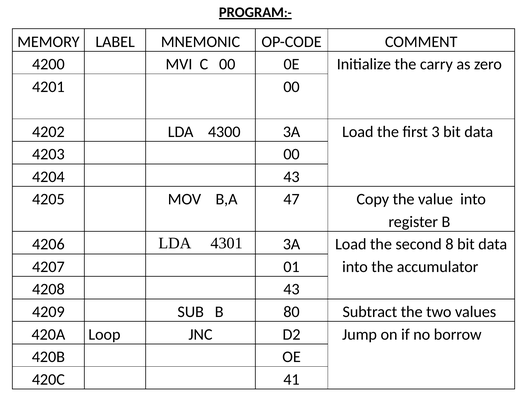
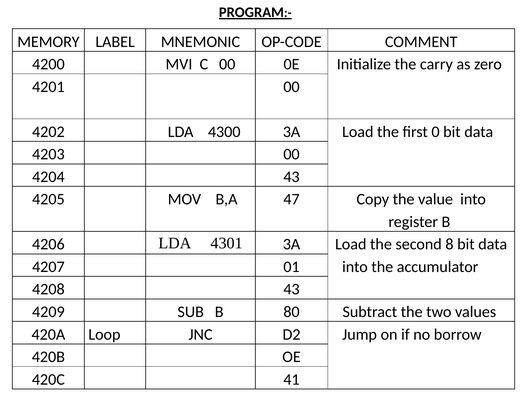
3: 3 -> 0
